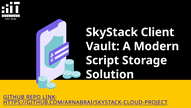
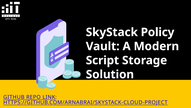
Client: Client -> Policy
